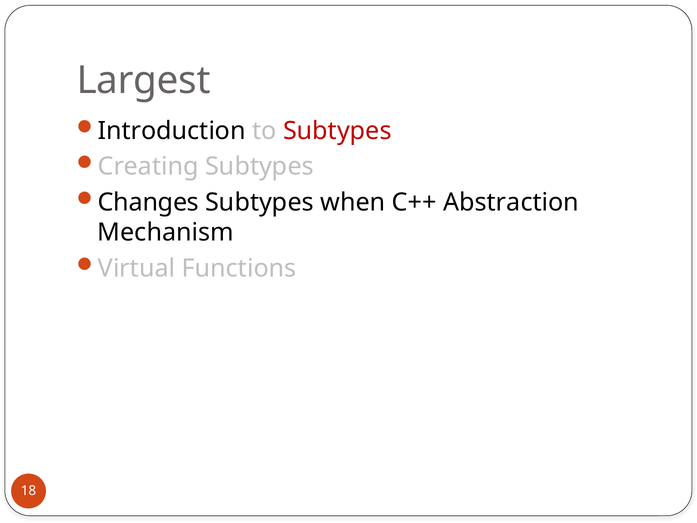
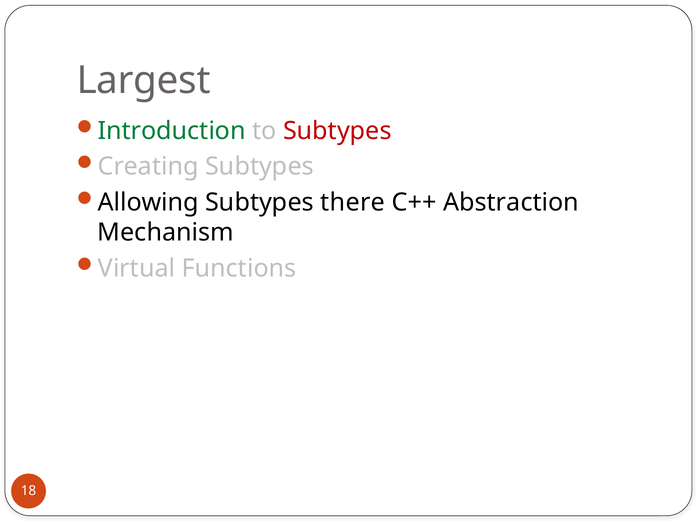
Introduction colour: black -> green
Changes: Changes -> Allowing
when: when -> there
